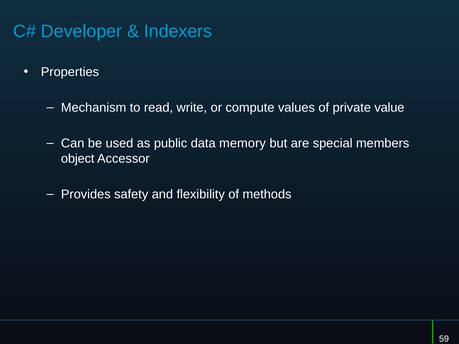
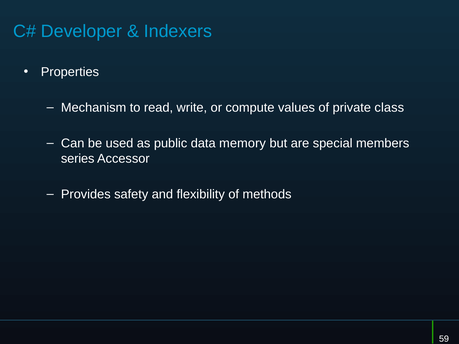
value: value -> class
object: object -> series
